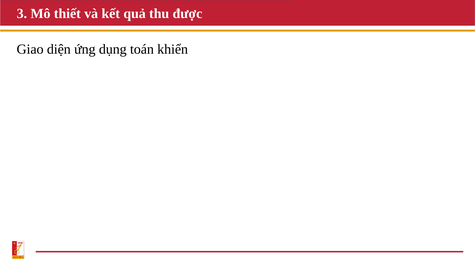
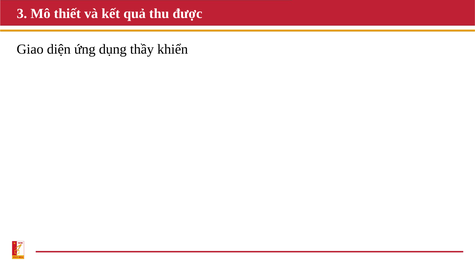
toán: toán -> thầy
